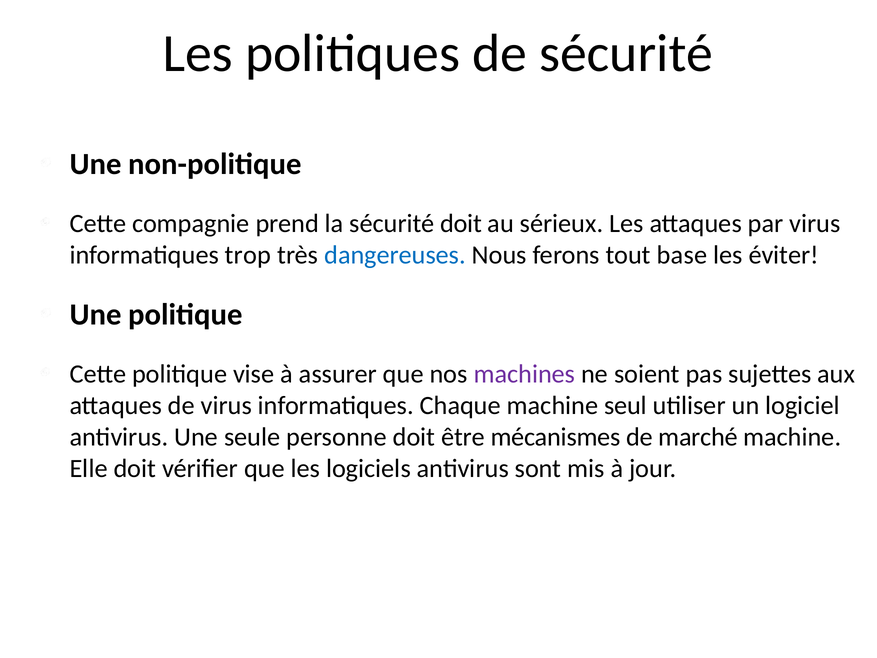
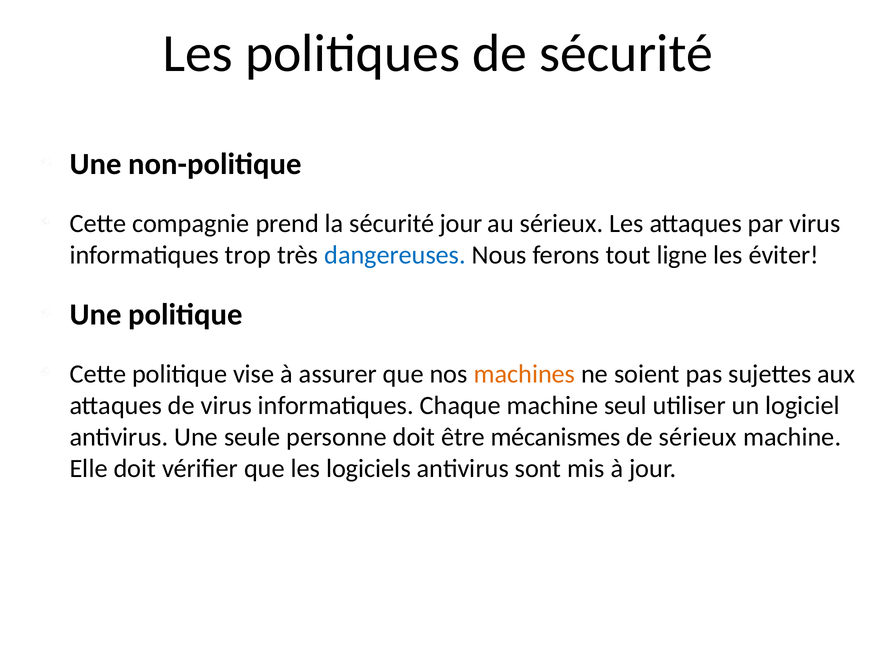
sécurité doit: doit -> jour
base: base -> ligne
machines colour: purple -> orange
de marché: marché -> sérieux
